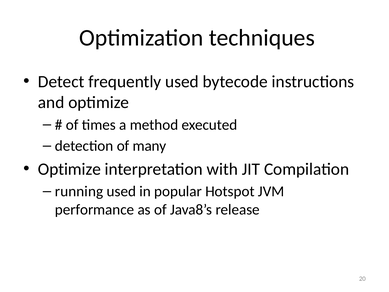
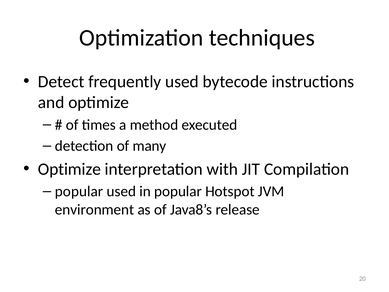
running at (79, 191): running -> popular
performance: performance -> environment
